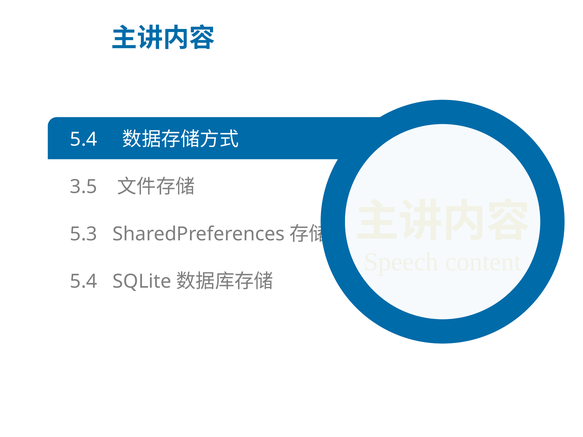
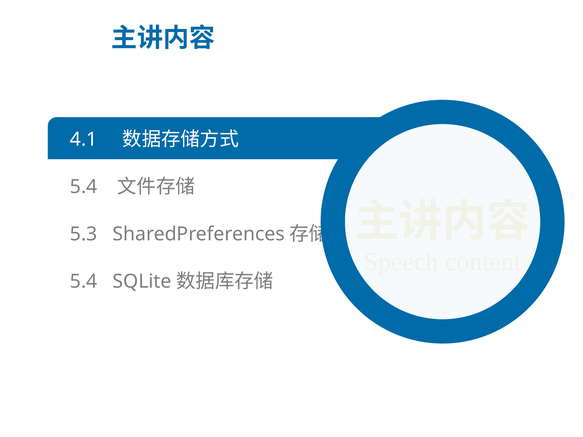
5.4 at (84, 139): 5.4 -> 4.1
3.5 at (84, 187): 3.5 -> 5.4
